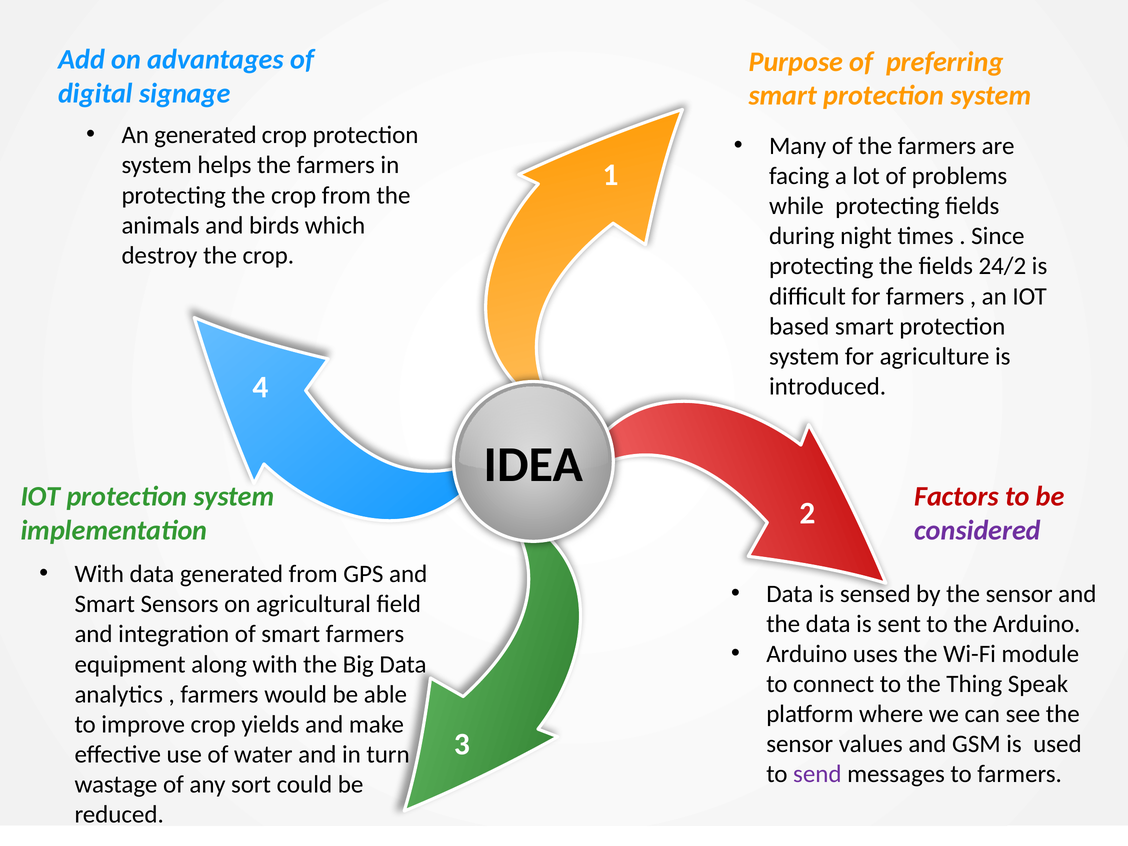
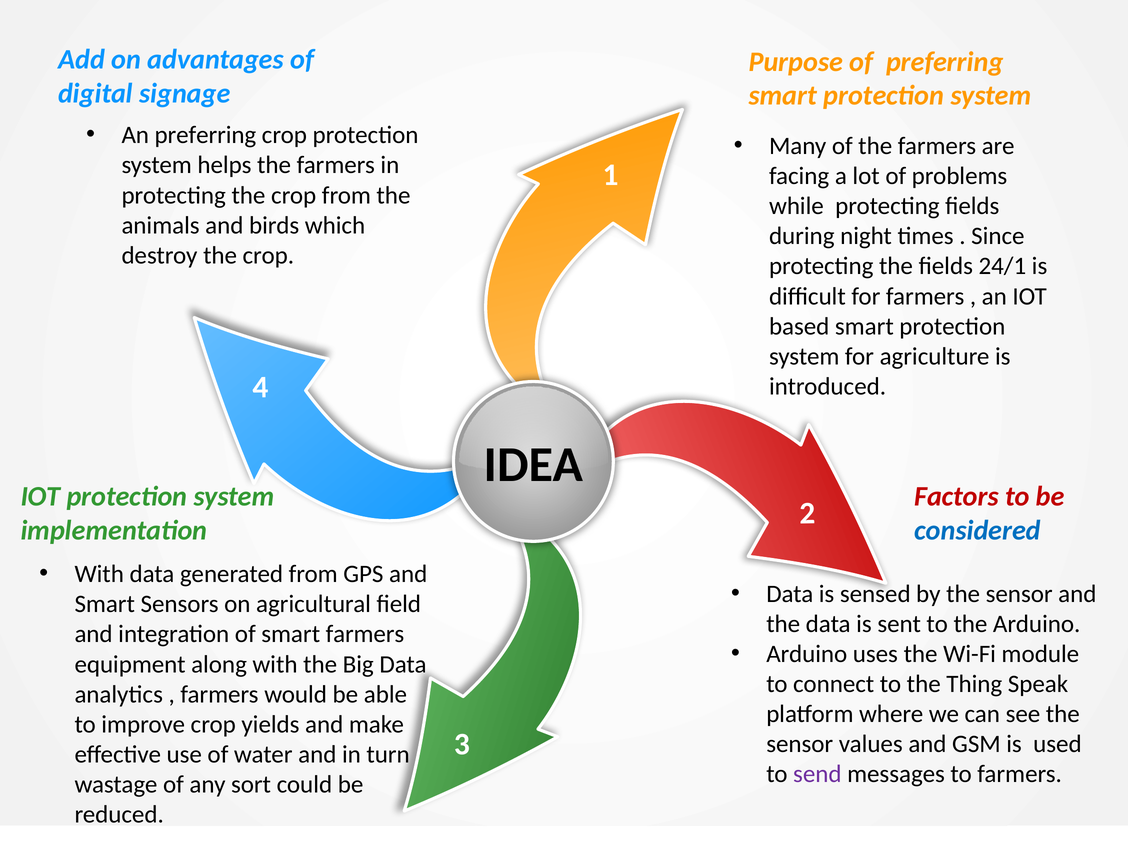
An generated: generated -> preferring
24/2: 24/2 -> 24/1
considered colour: purple -> blue
